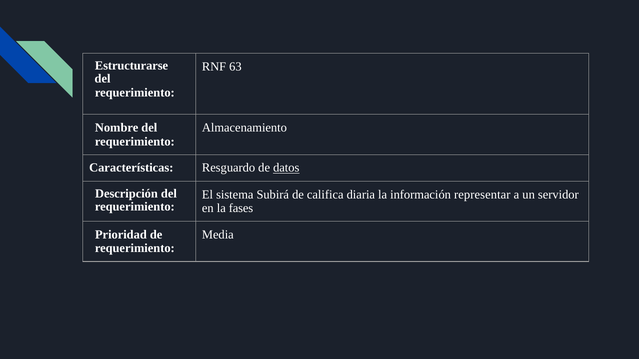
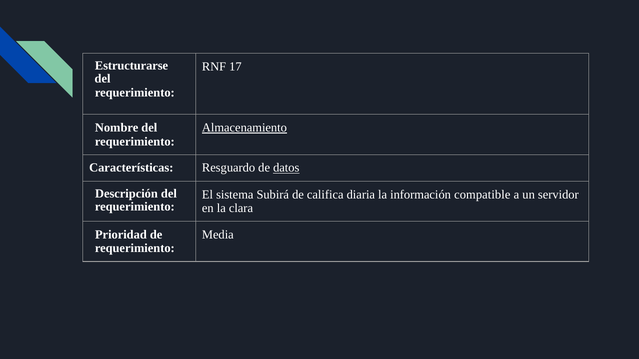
63: 63 -> 17
Almacenamiento underline: none -> present
representar: representar -> compatible
fases: fases -> clara
